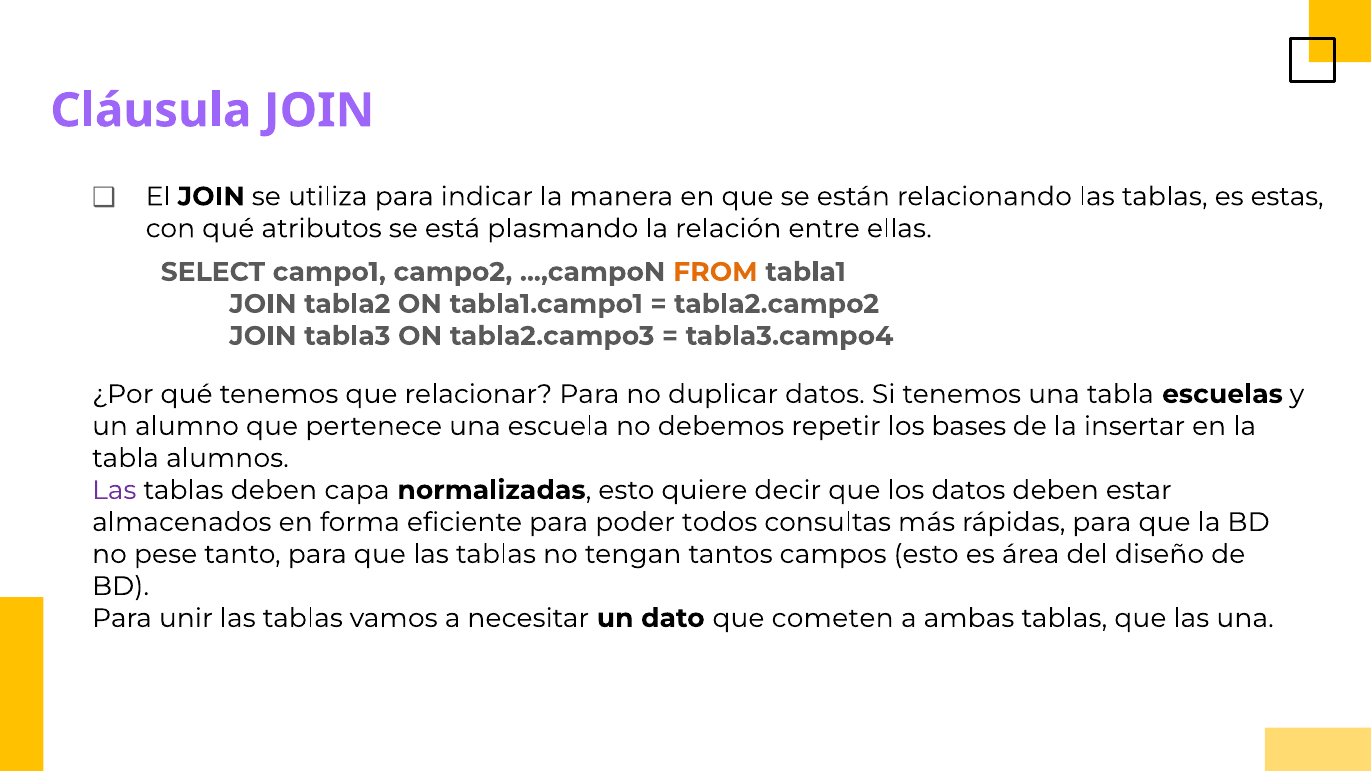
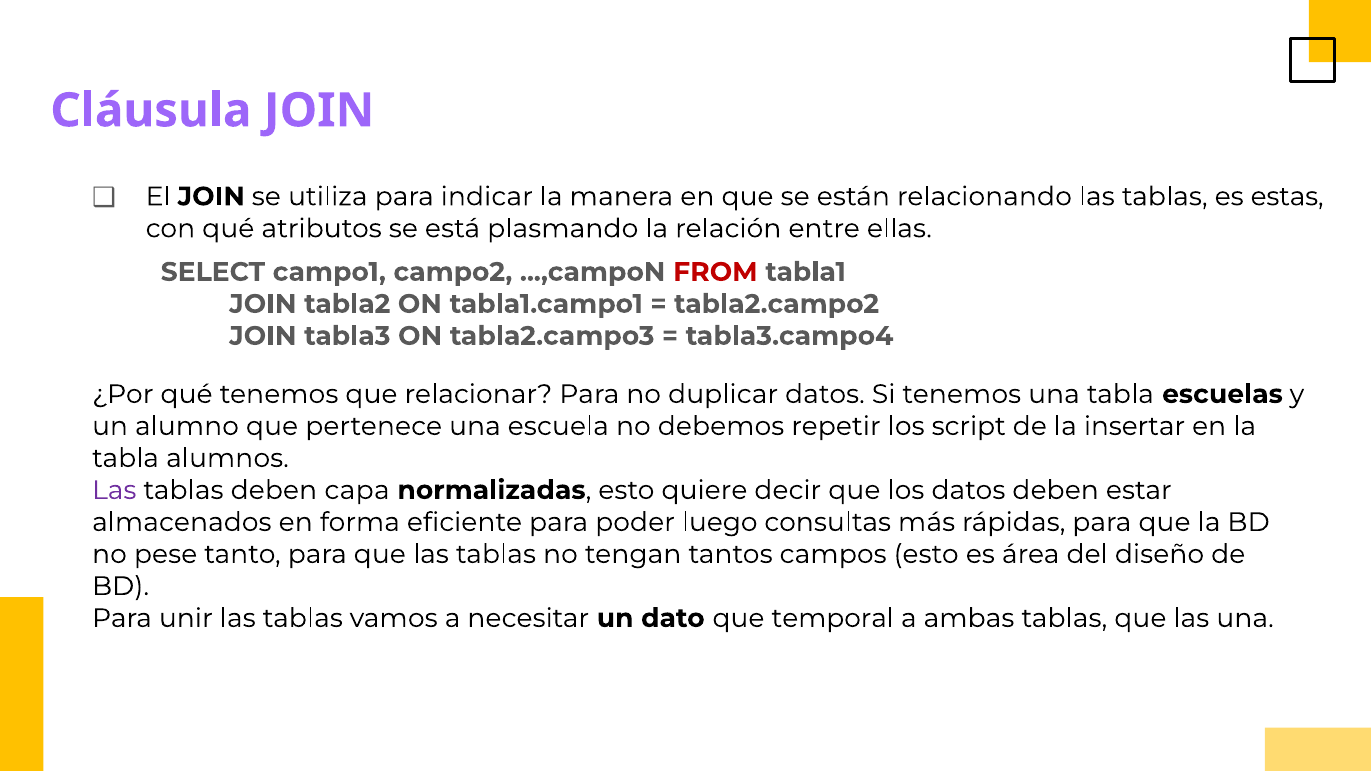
FROM colour: orange -> red
bases: bases -> script
todos: todos -> luego
cometen: cometen -> temporal
